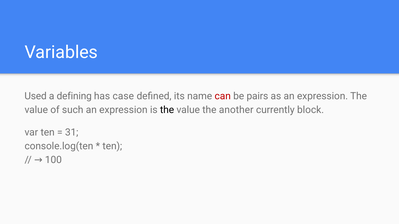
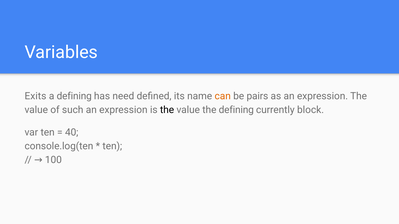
Used: Used -> Exits
case: case -> need
can colour: red -> orange
the another: another -> defining
31: 31 -> 40
